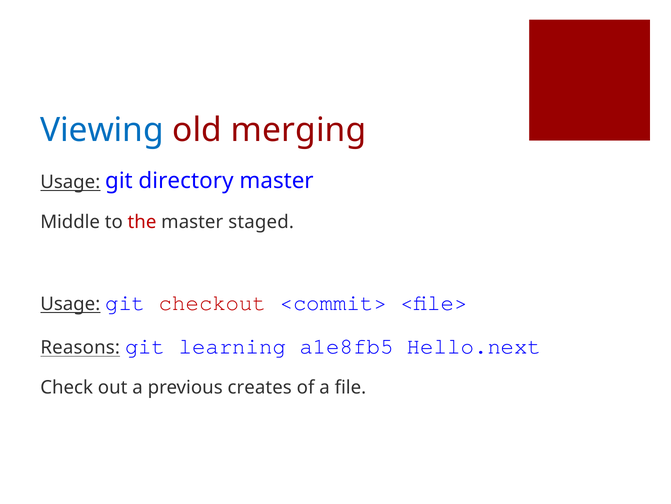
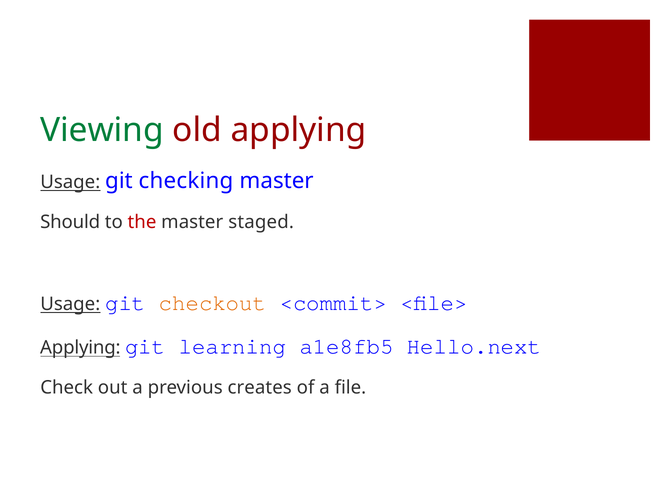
Viewing colour: blue -> green
old merging: merging -> applying
directory: directory -> checking
Middle: Middle -> Should
checkout colour: red -> orange
Reasons at (80, 347): Reasons -> Applying
